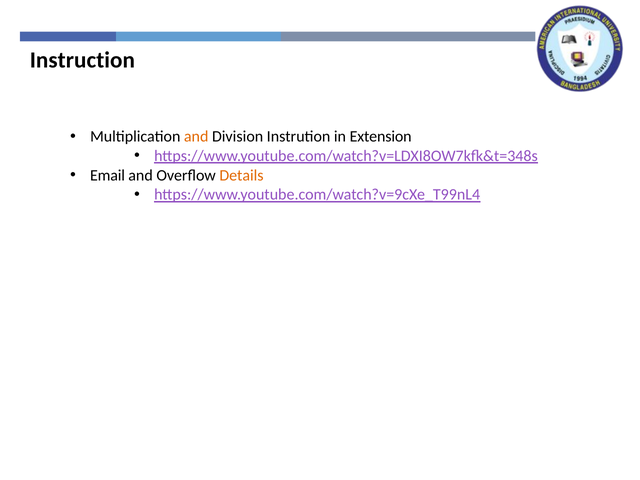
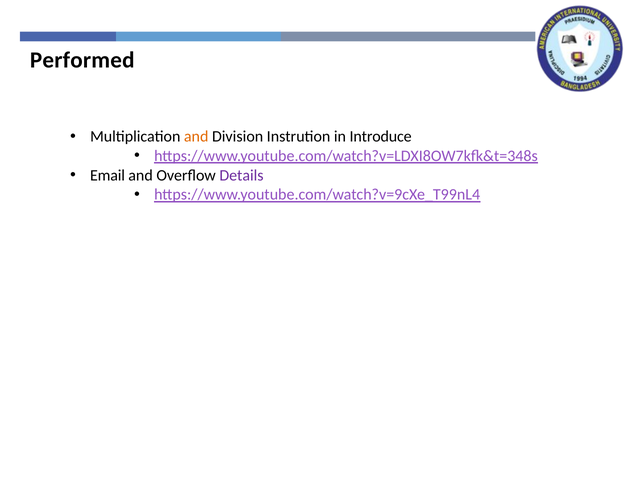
Instruction: Instruction -> Performed
Extension: Extension -> Introduce
Details colour: orange -> purple
